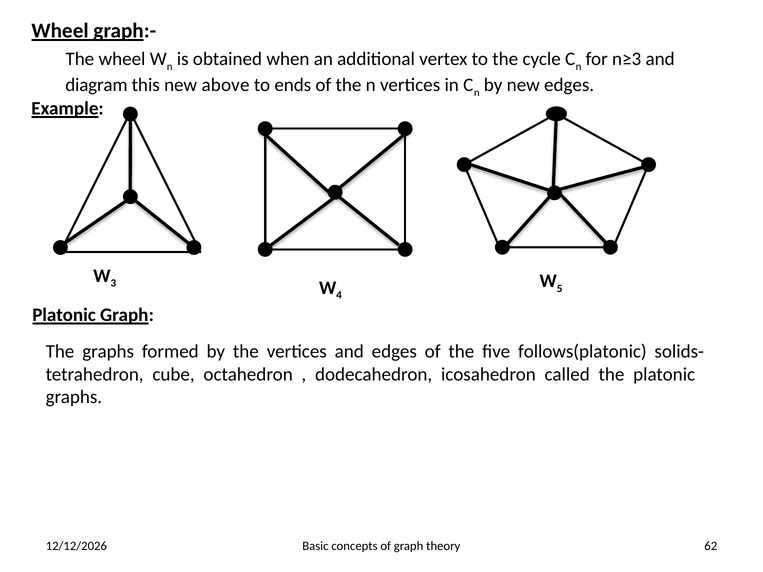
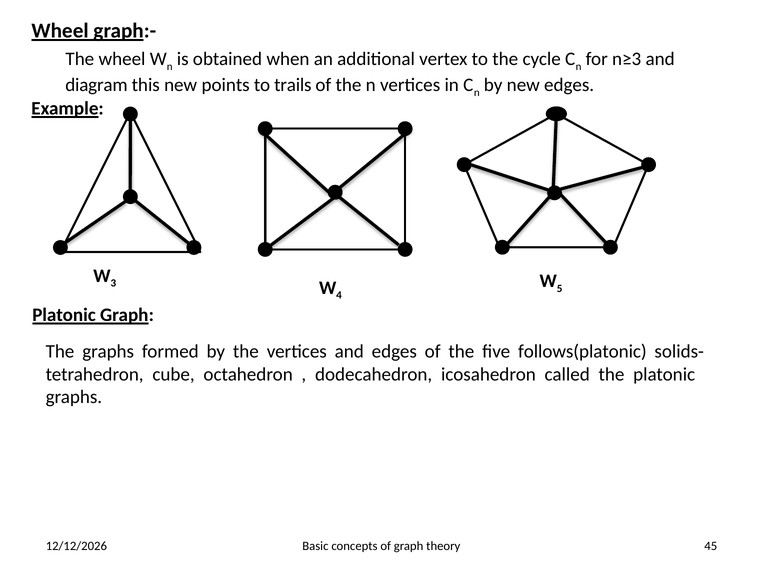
above: above -> points
ends: ends -> trails
62: 62 -> 45
